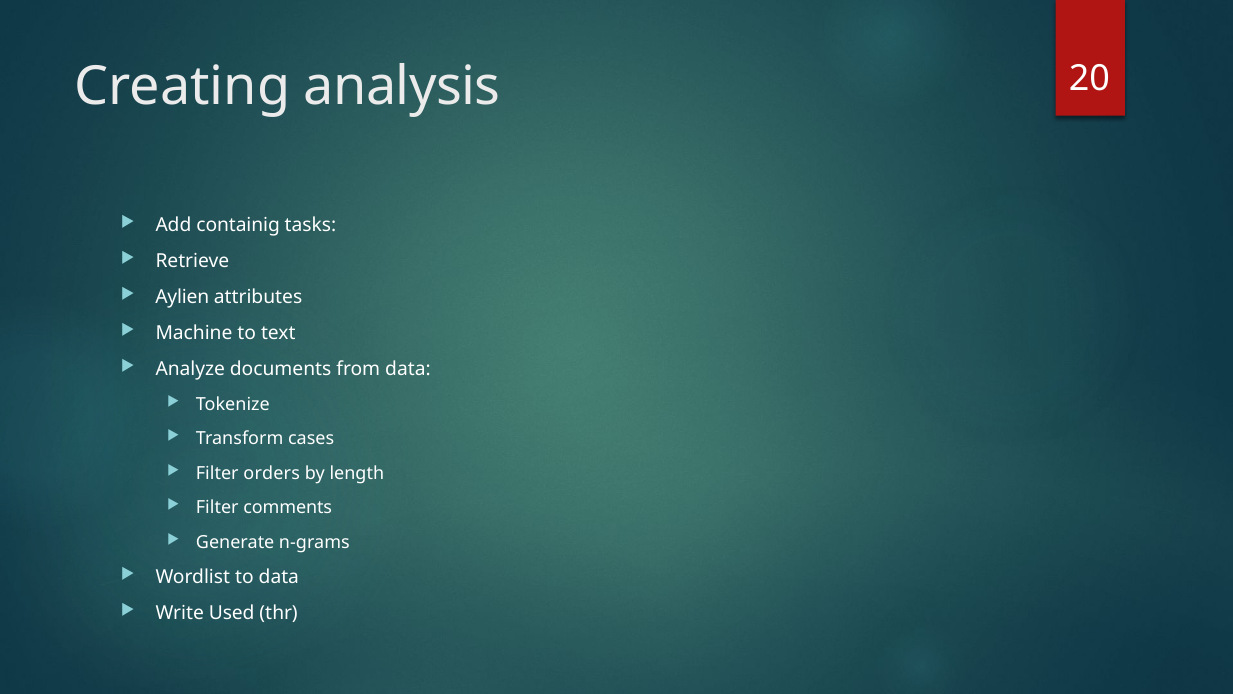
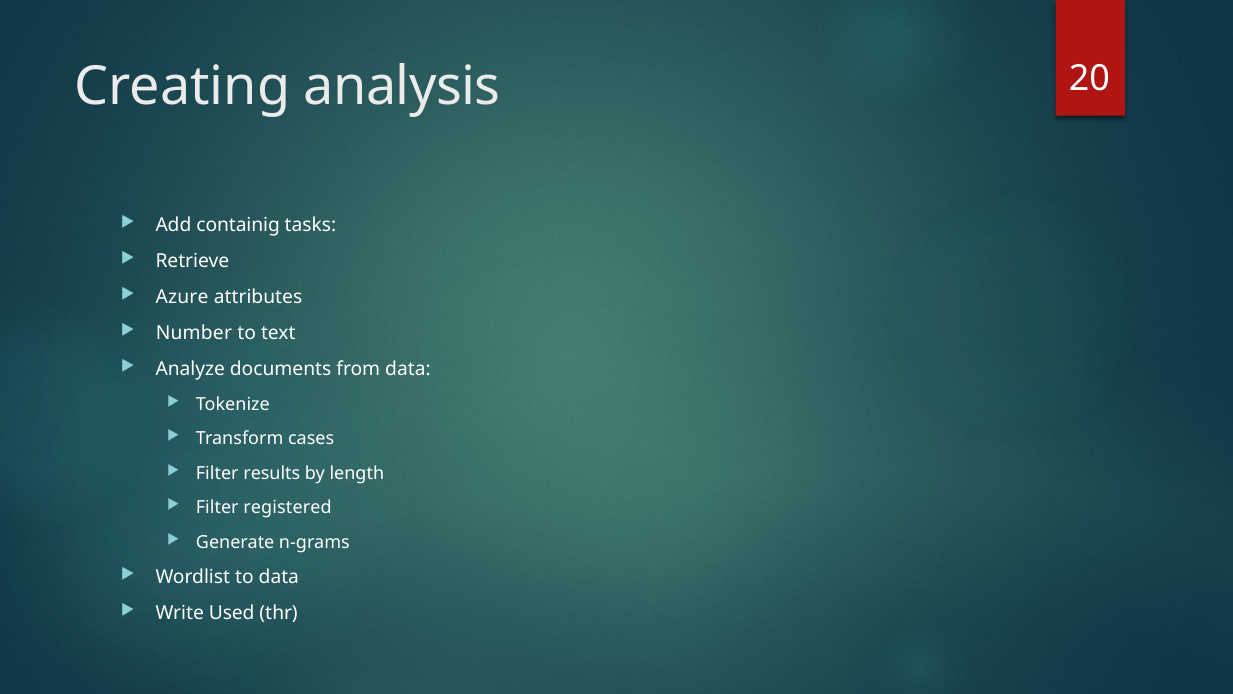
Aylien: Aylien -> Azure
Machine: Machine -> Number
orders: orders -> results
comments: comments -> registered
